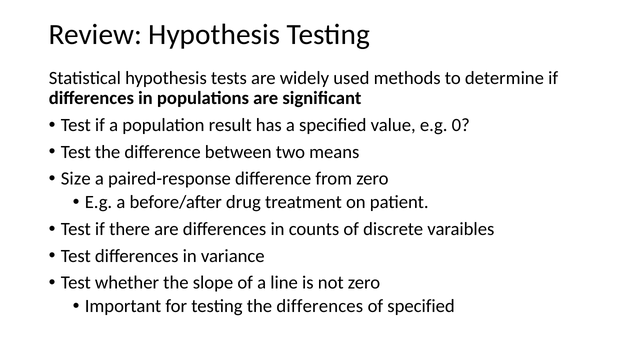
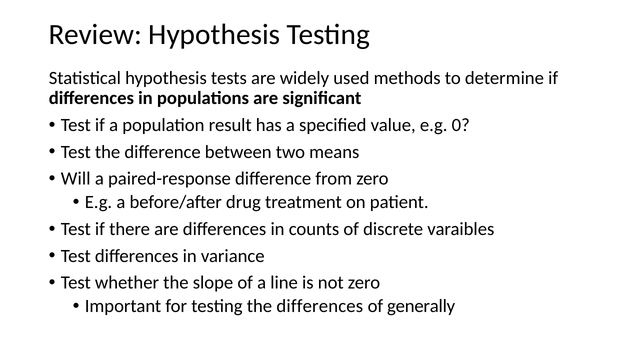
Size: Size -> Will
of specified: specified -> generally
